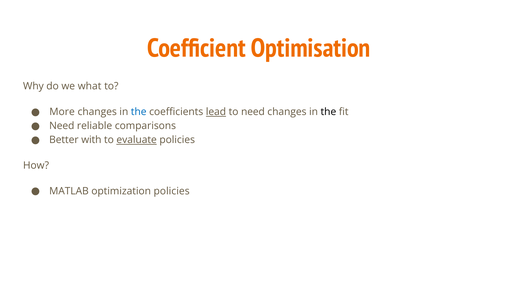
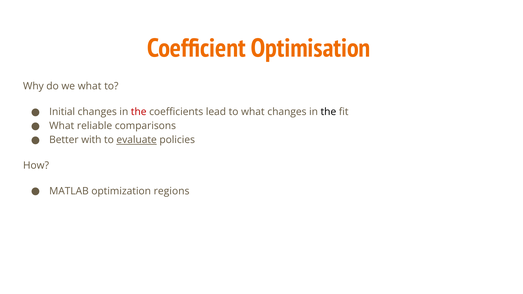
More: More -> Initial
the at (139, 112) colour: blue -> red
lead underline: present -> none
to need: need -> what
Need at (62, 126): Need -> What
optimization policies: policies -> regions
